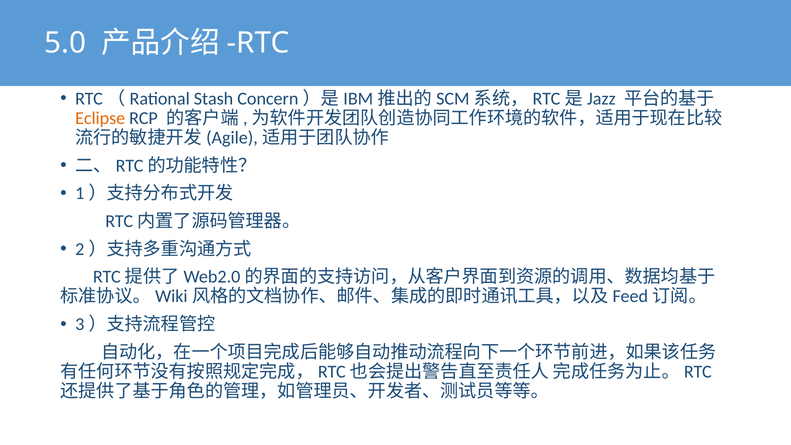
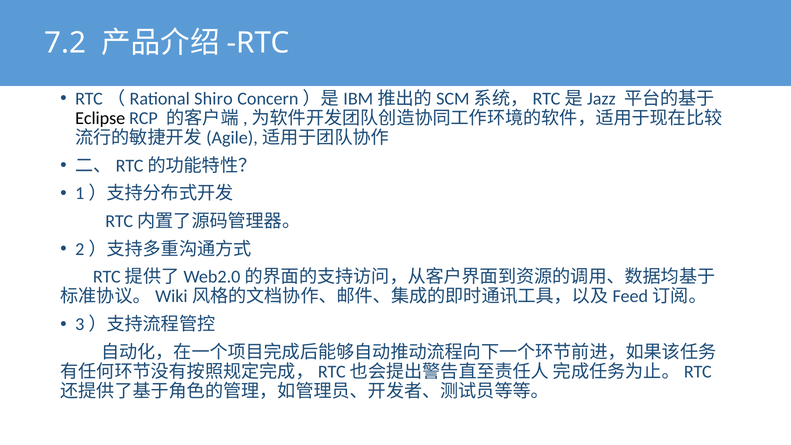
5.0: 5.0 -> 7.2
Stash: Stash -> Shiro
Eclipse colour: orange -> black
